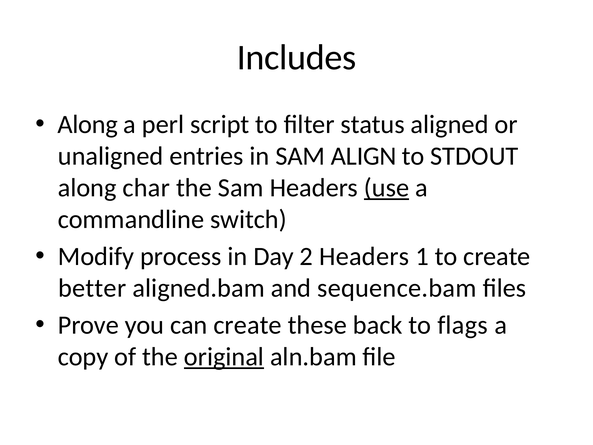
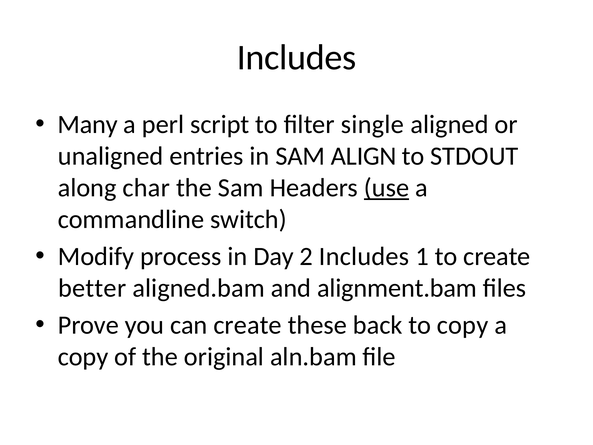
Along at (88, 124): Along -> Many
status: status -> single
2 Headers: Headers -> Includes
sequence.bam: sequence.bam -> alignment.bam
to flags: flags -> copy
original underline: present -> none
